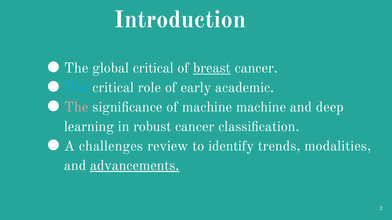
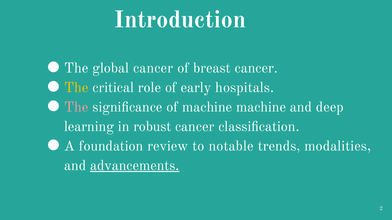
global critical: critical -> cancer
breast underline: present -> none
The at (76, 88) colour: light blue -> yellow
academic: academic -> hospitals
challenges: challenges -> foundation
identify: identify -> notable
